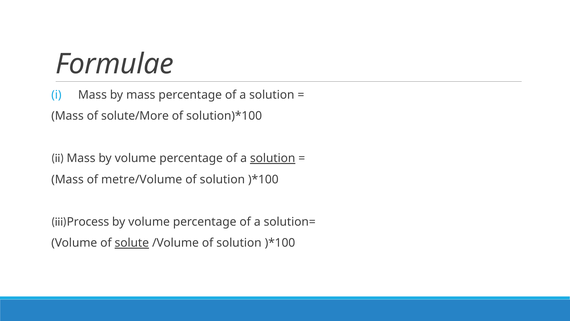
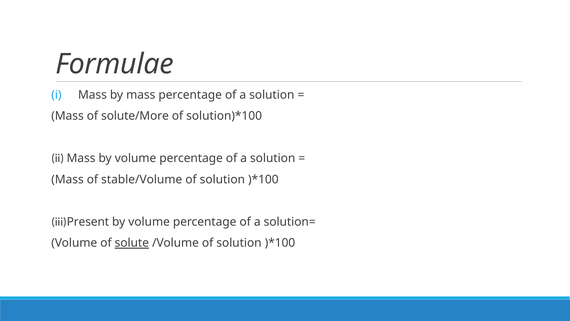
solution at (273, 158) underline: present -> none
metre/Volume: metre/Volume -> stable/Volume
Process: Process -> Present
